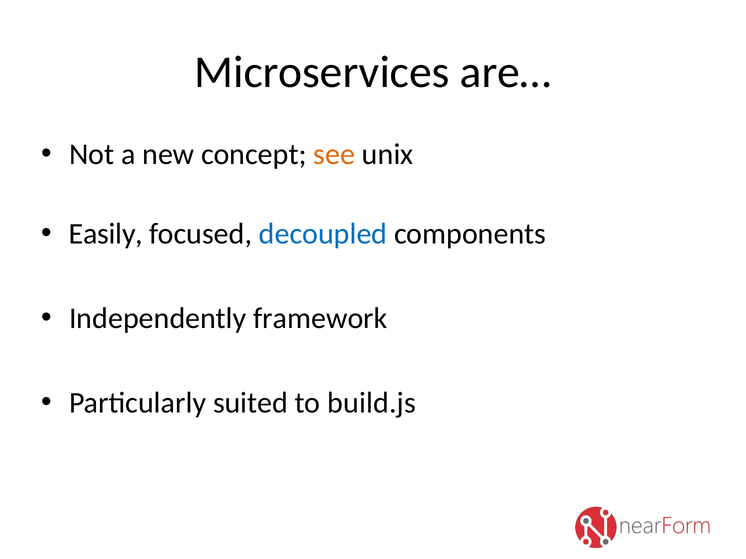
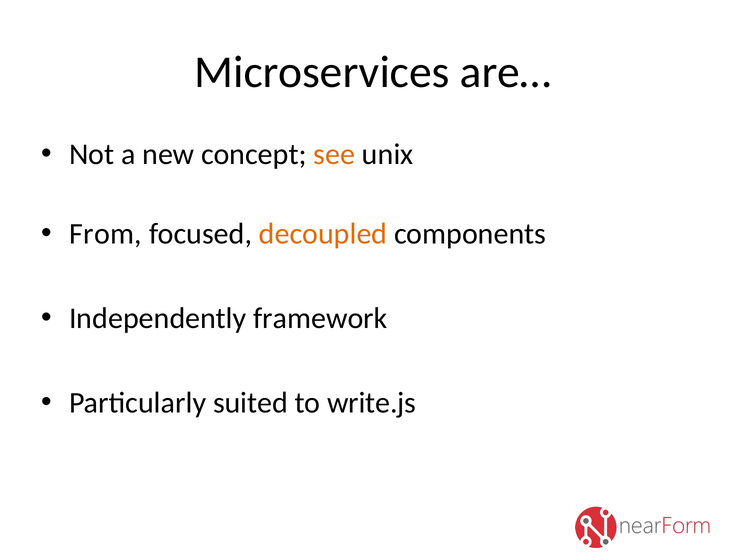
Easily: Easily -> From
decoupled colour: blue -> orange
build.js: build.js -> write.js
